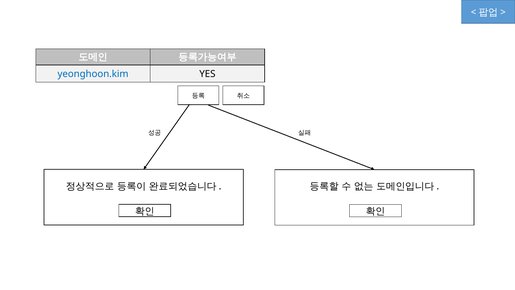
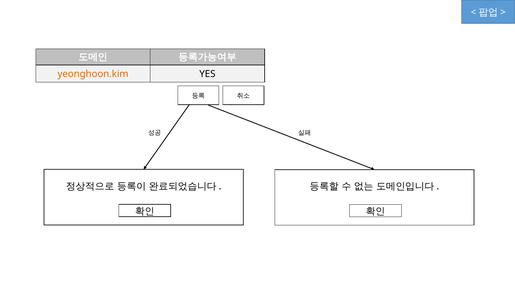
yeonghoon.kim colour: blue -> orange
